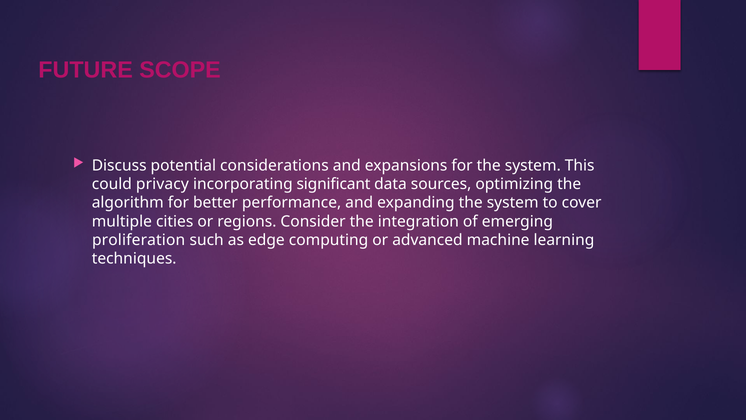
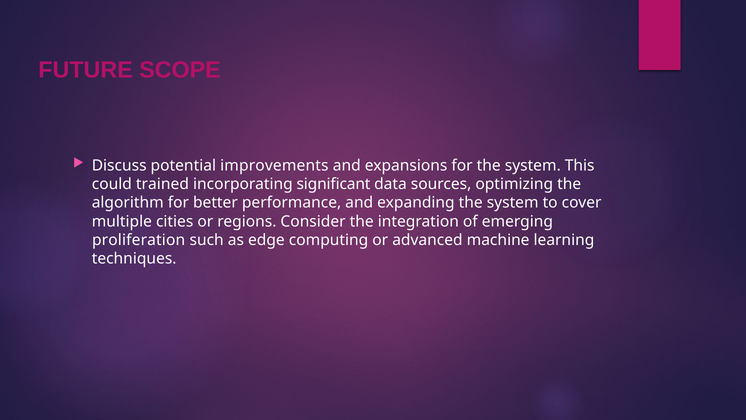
considerations: considerations -> improvements
privacy: privacy -> trained
